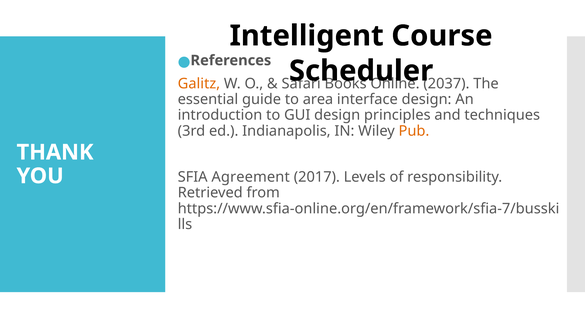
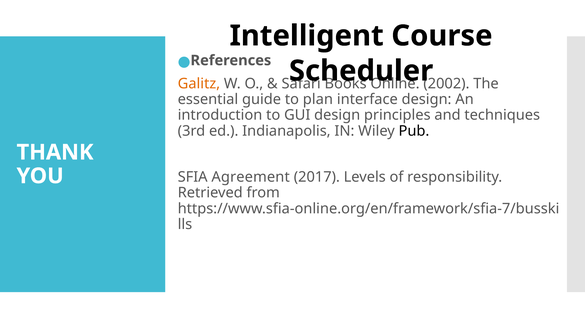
2037: 2037 -> 2002
area: area -> plan
Pub colour: orange -> black
